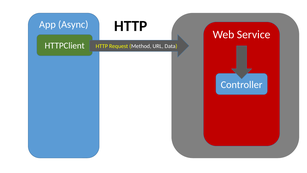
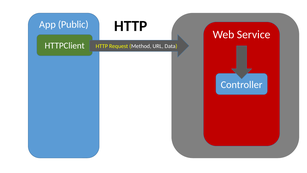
Async: Async -> Public
